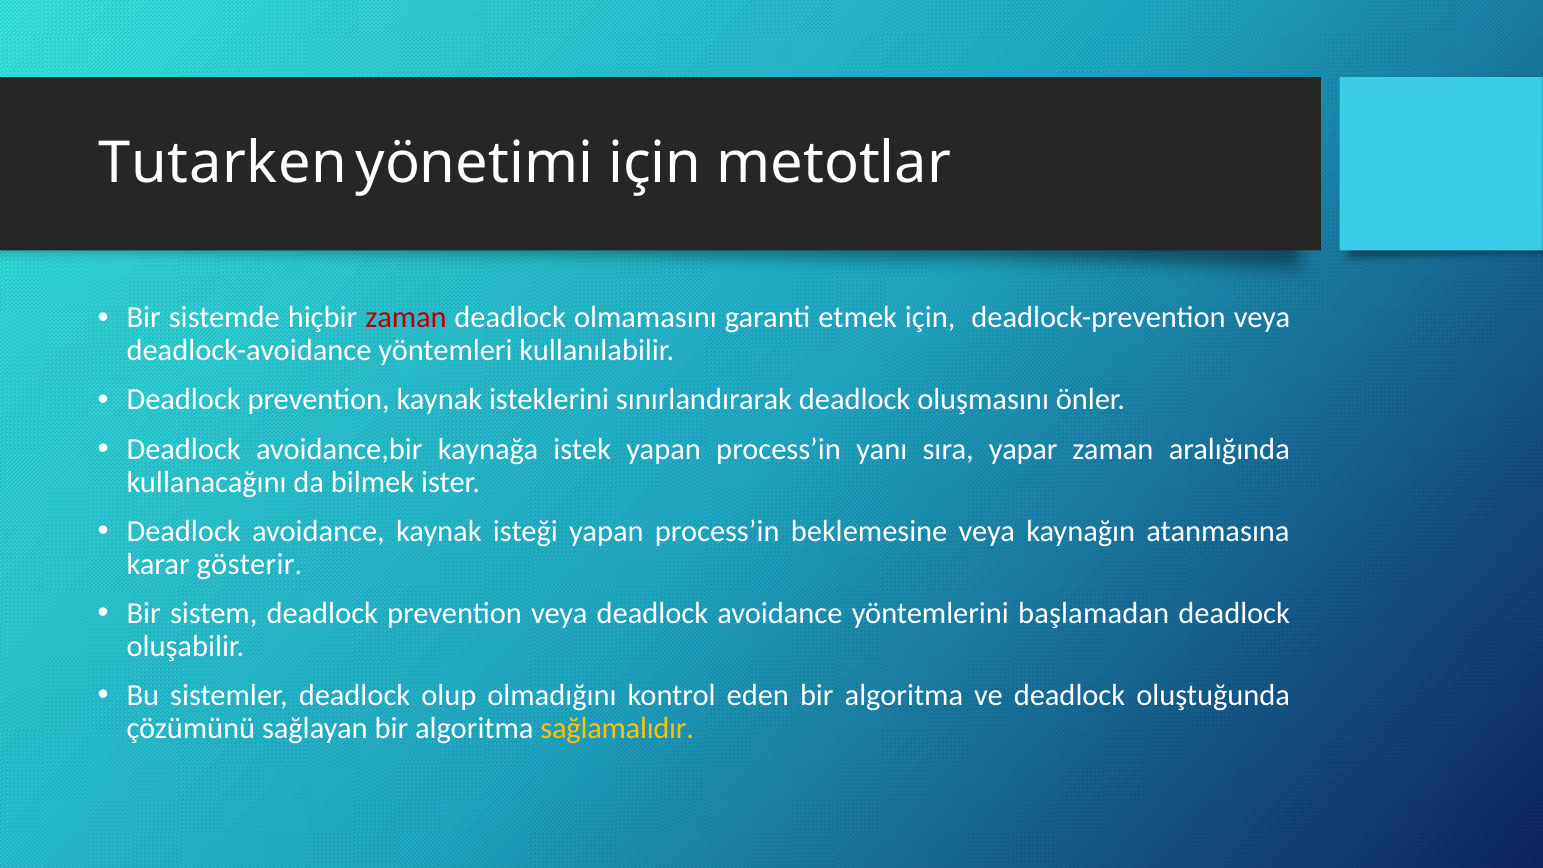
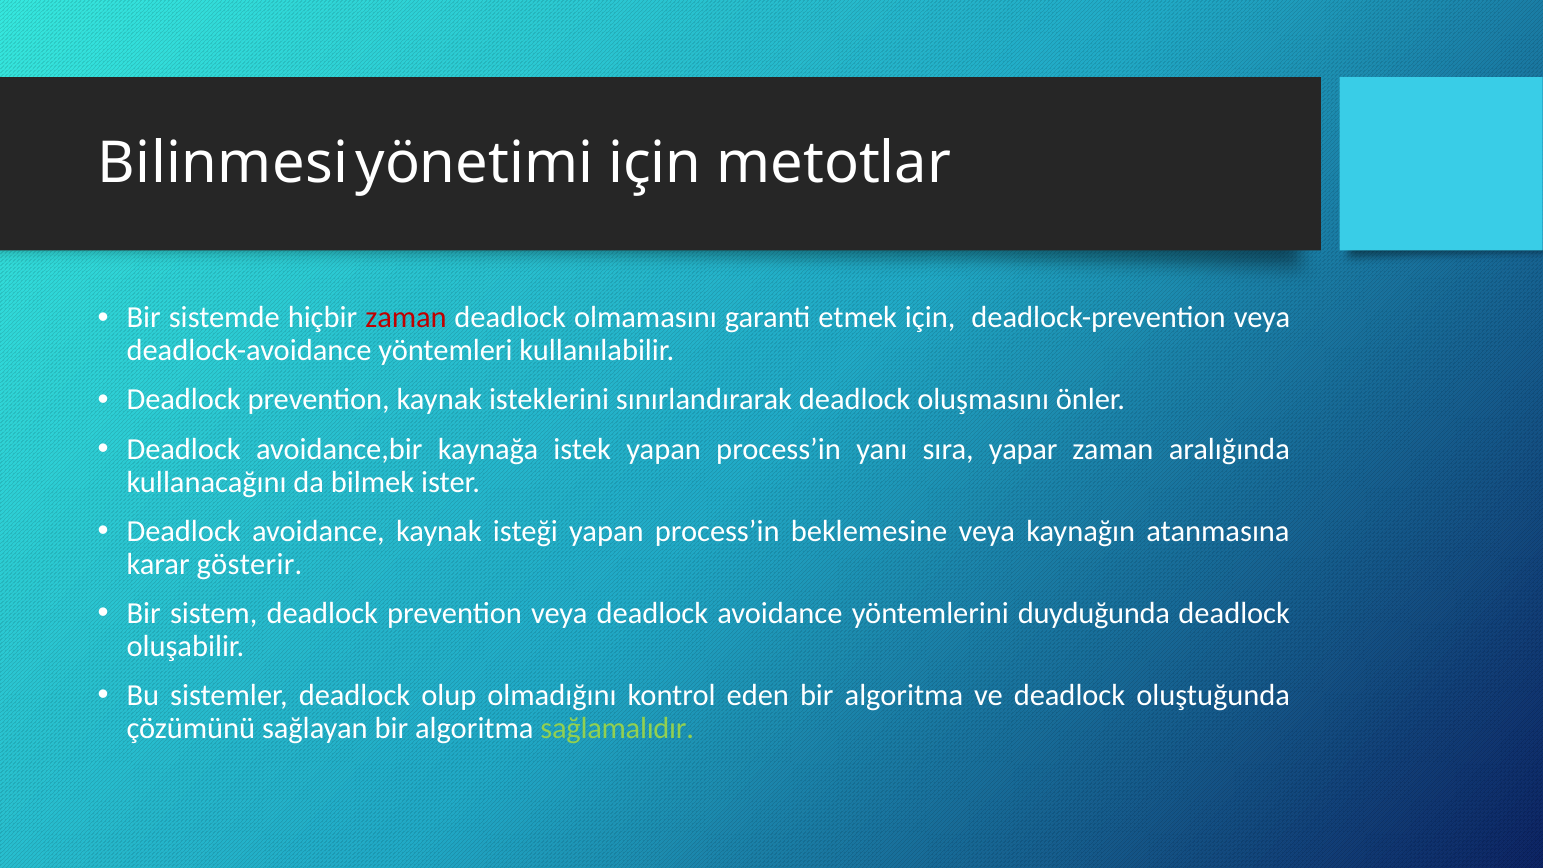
Tutarken: Tutarken -> Bilinmesi
başlamadan: başlamadan -> duyduğunda
sağlamalıdır colour: yellow -> light green
